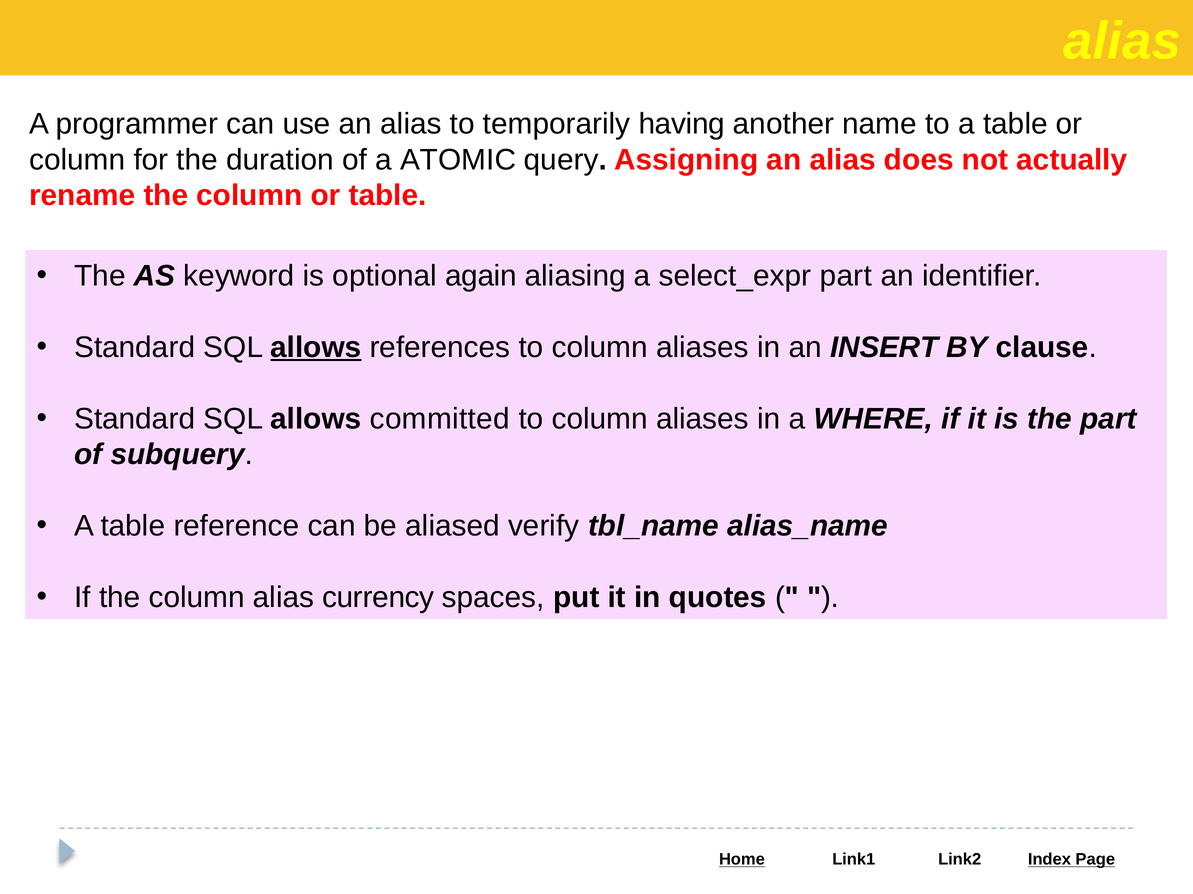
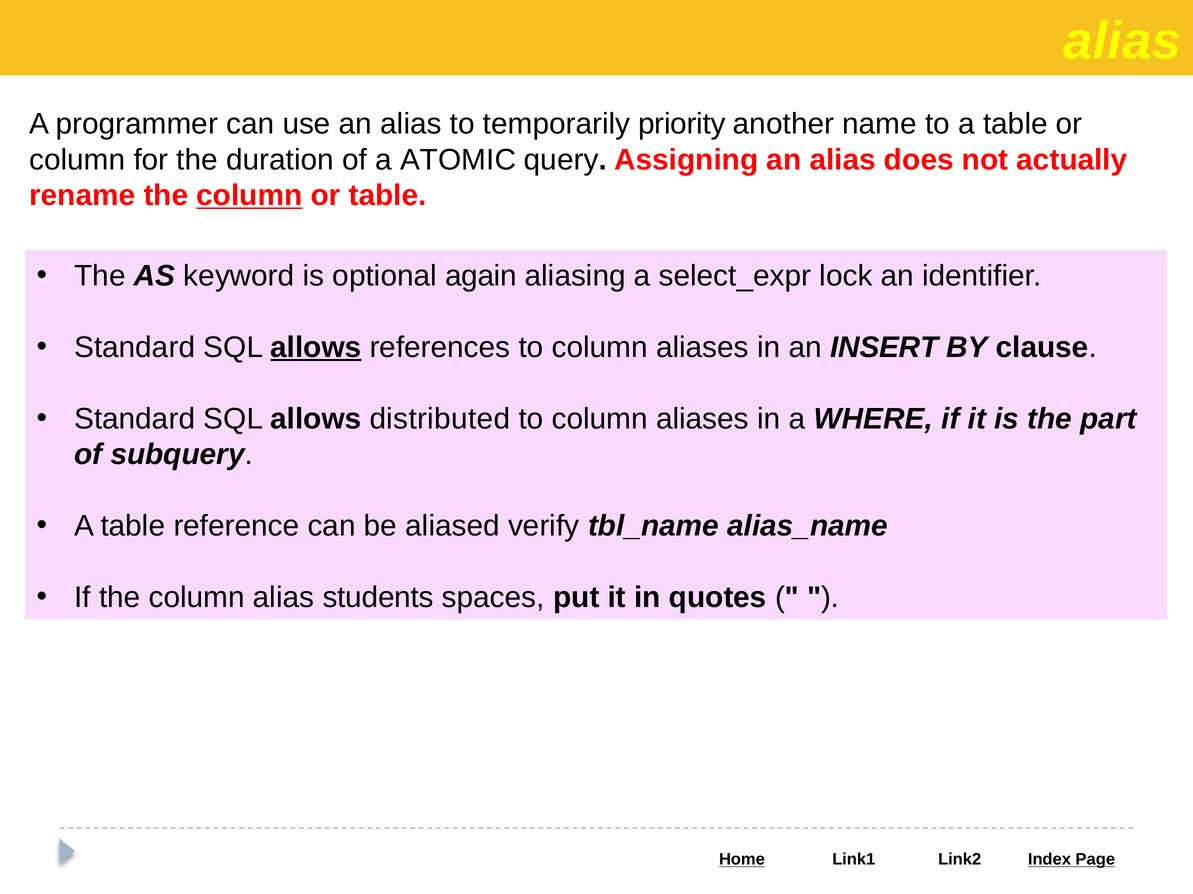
having: having -> priority
column at (249, 196) underline: none -> present
select_expr part: part -> lock
committed: committed -> distributed
currency: currency -> students
